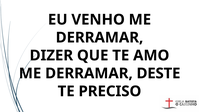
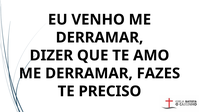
DESTE: DESTE -> FAZES
